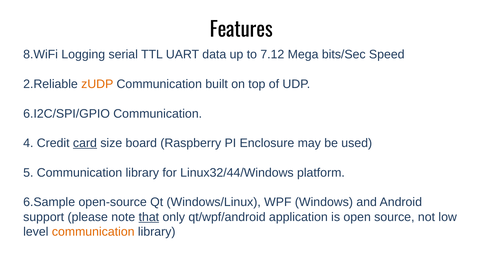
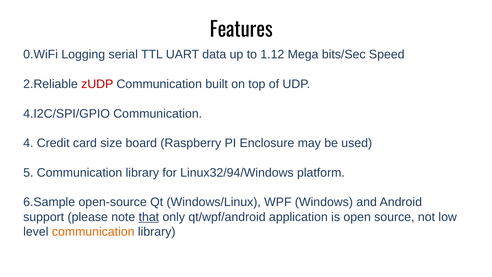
8.WiFi: 8.WiFi -> 0.WiFi
7.12: 7.12 -> 1.12
zUDP colour: orange -> red
6.I2C/SPI/GPIO: 6.I2C/SPI/GPIO -> 4.I2C/SPI/GPIO
card underline: present -> none
Linux32/44/Windows: Linux32/44/Windows -> Linux32/94/Windows
